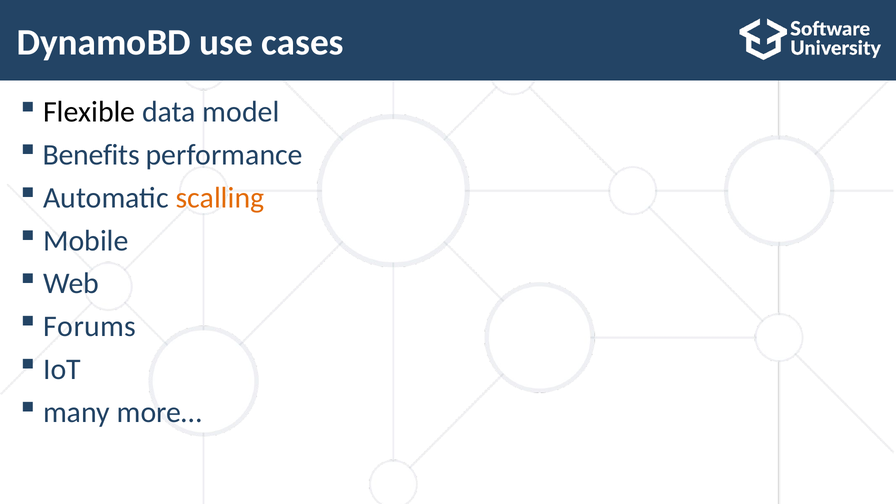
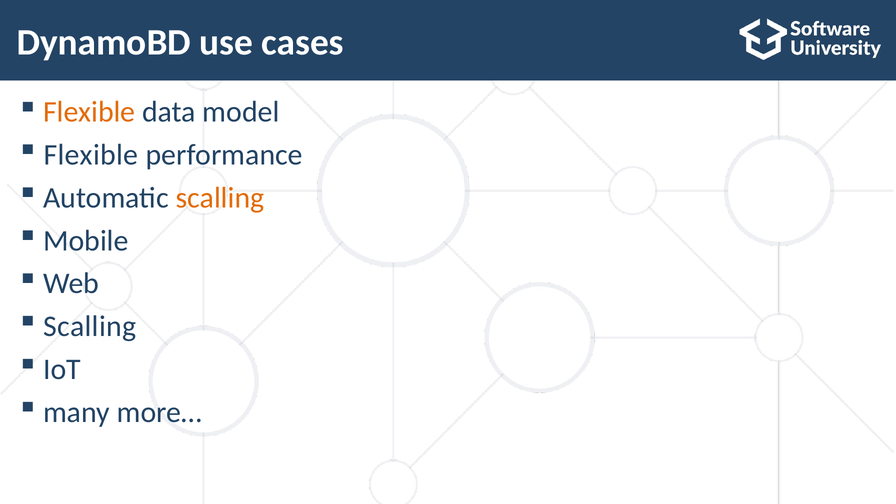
Flexible at (89, 112) colour: black -> orange
Benefits at (91, 155): Benefits -> Flexible
Forums at (90, 326): Forums -> Scalling
